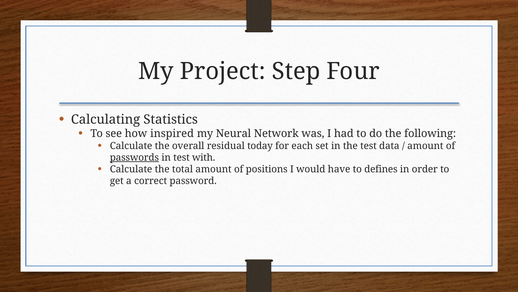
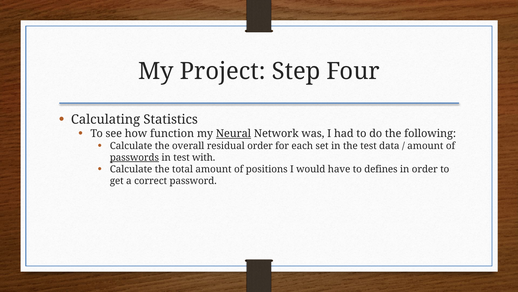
inspired: inspired -> function
Neural underline: none -> present
residual today: today -> order
